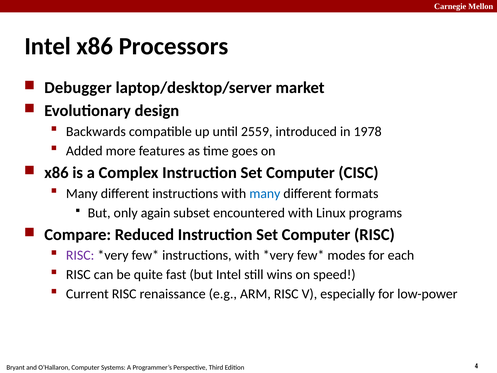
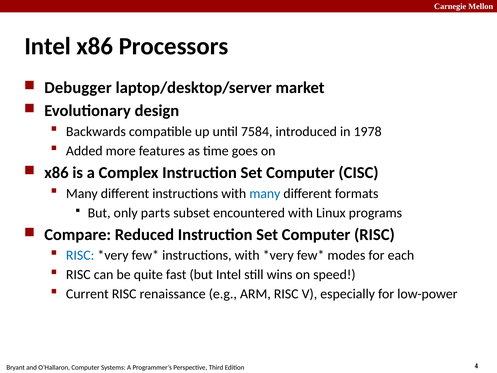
2559: 2559 -> 7584
again: again -> parts
RISC at (80, 255) colour: purple -> blue
